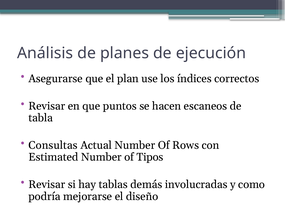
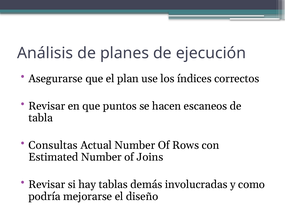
Tipos: Tipos -> Joins
